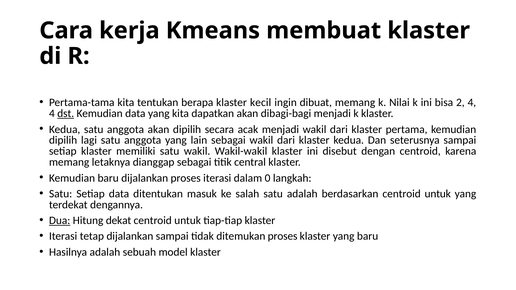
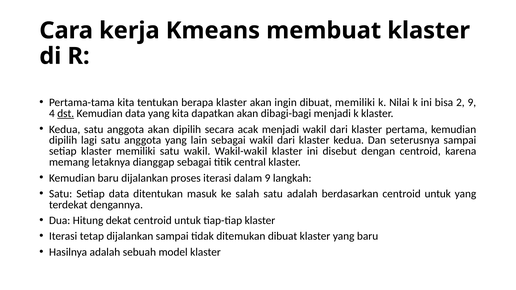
klaster kecil: kecil -> akan
dibuat memang: memang -> memiliki
2 4: 4 -> 9
dalam 0: 0 -> 9
Dua underline: present -> none
ditemukan proses: proses -> dibuat
